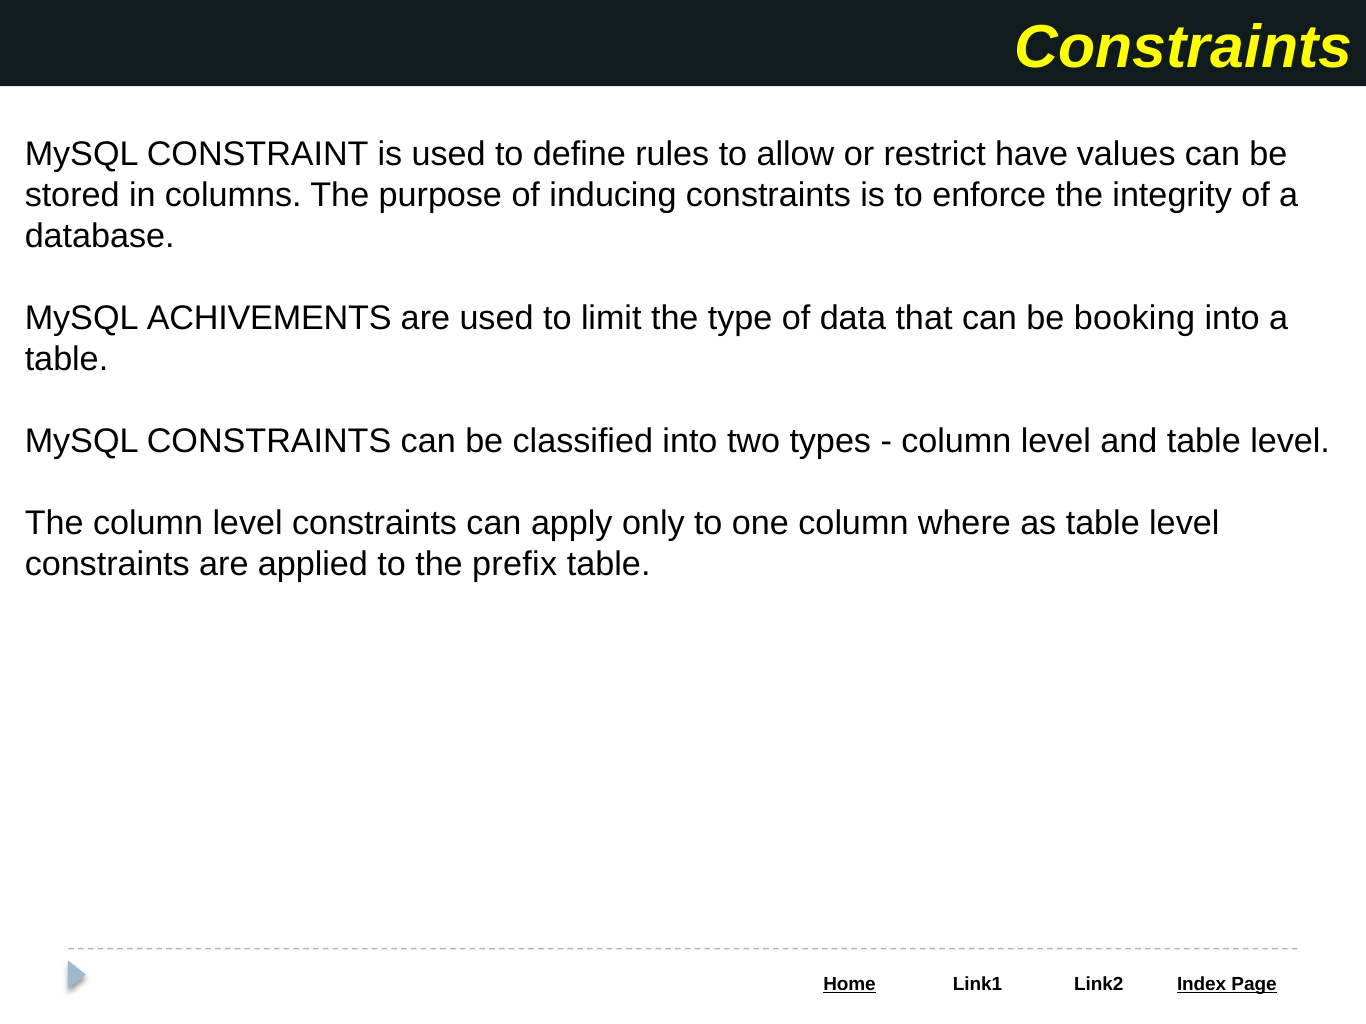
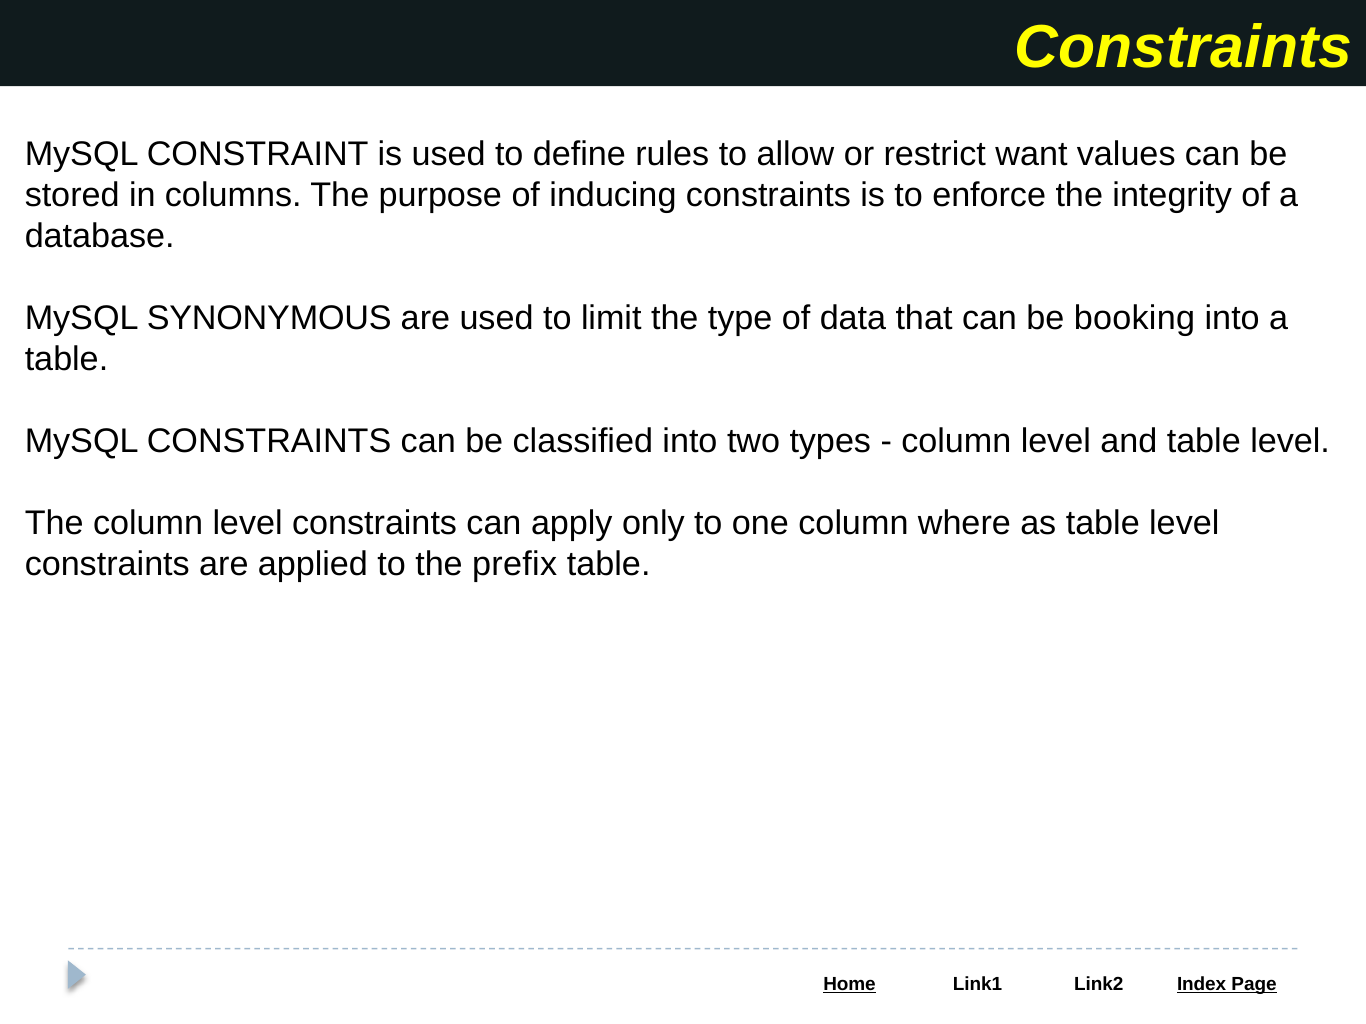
have: have -> want
ACHIVEMENTS: ACHIVEMENTS -> SYNONYMOUS
